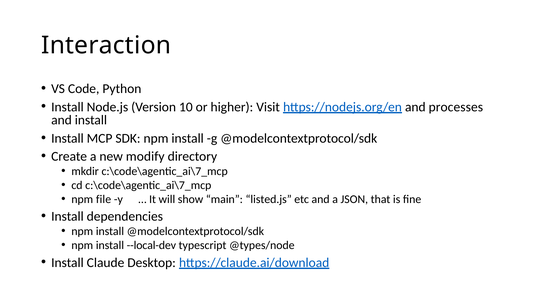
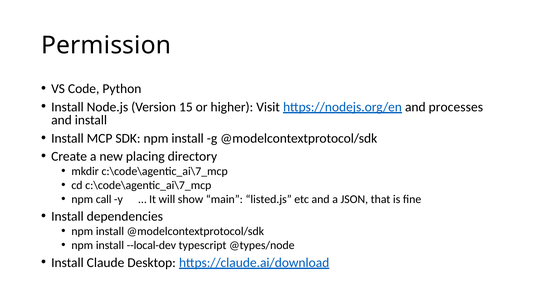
Interaction: Interaction -> Permission
10: 10 -> 15
modify: modify -> placing
file: file -> call
